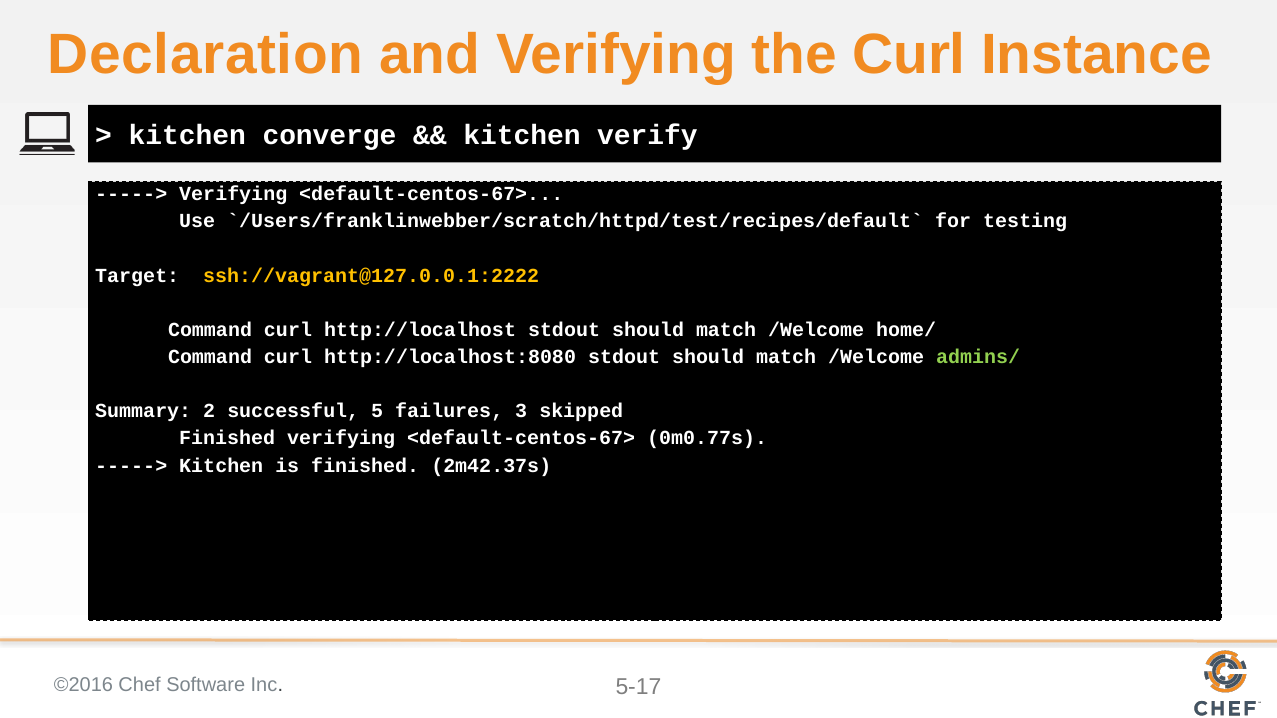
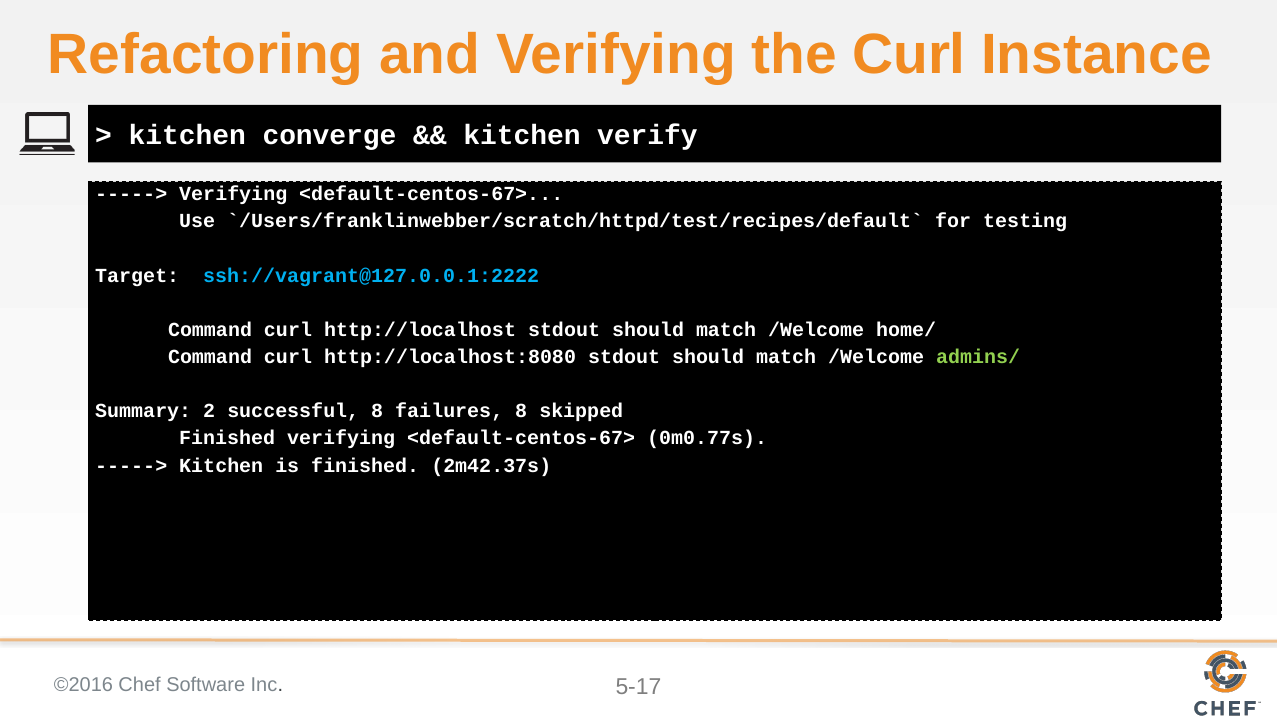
Declaration: Declaration -> Refactoring
ssh://vagrant@127.0.0.1:2222 colour: yellow -> light blue
successful 5: 5 -> 8
failures 3: 3 -> 8
